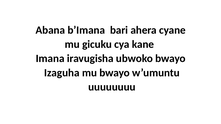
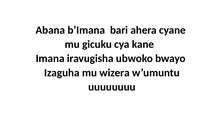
mu bwayo: bwayo -> wizera
